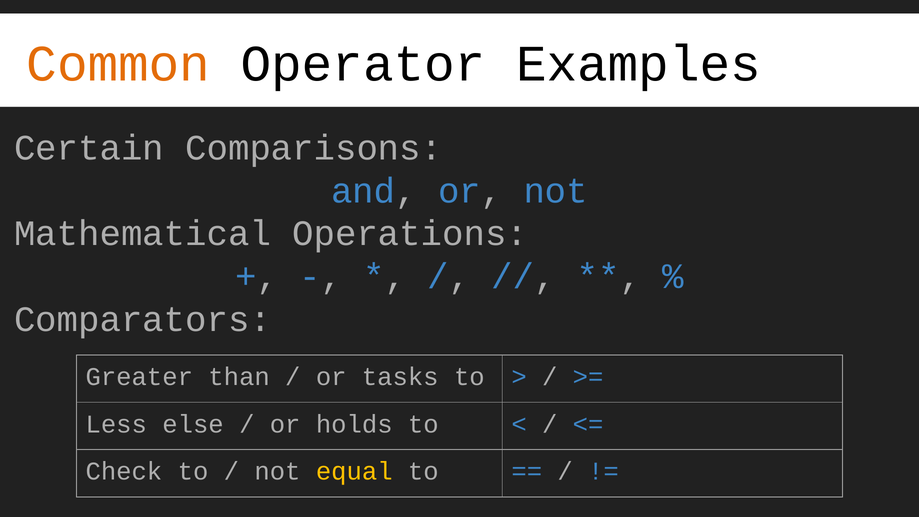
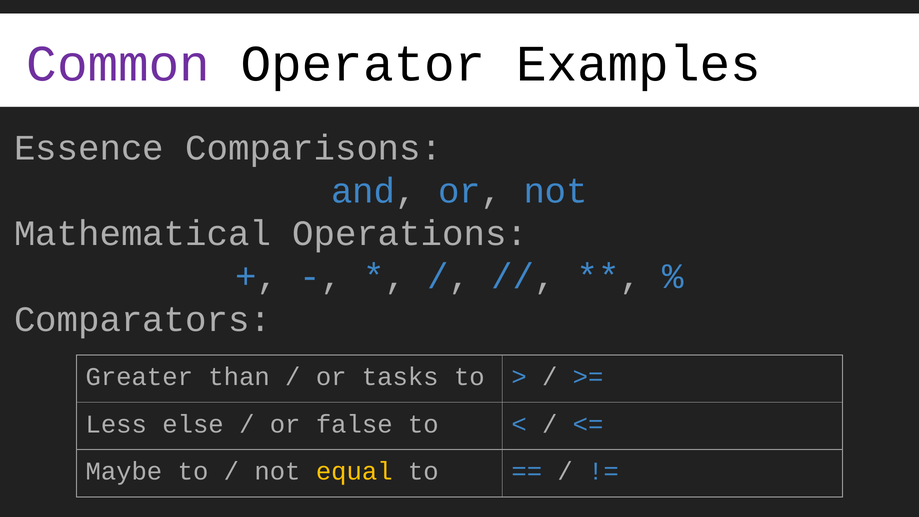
Common colour: orange -> purple
Certain: Certain -> Essence
holds: holds -> false
Check: Check -> Maybe
